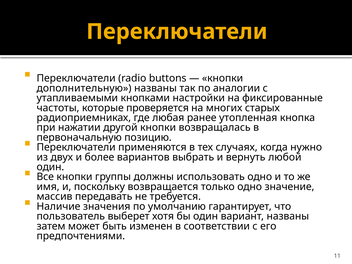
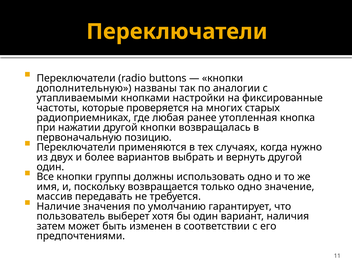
вернуть любой: любой -> другой
вариант названы: названы -> наличия
